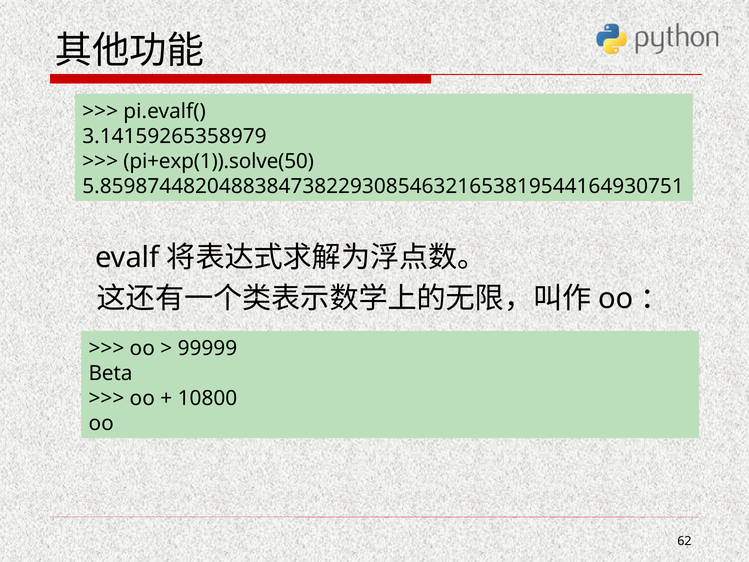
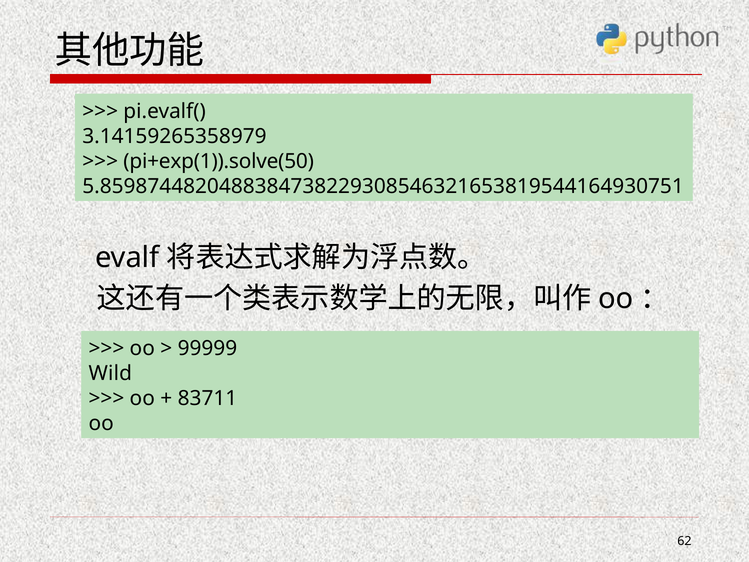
Beta: Beta -> Wild
10800: 10800 -> 83711
